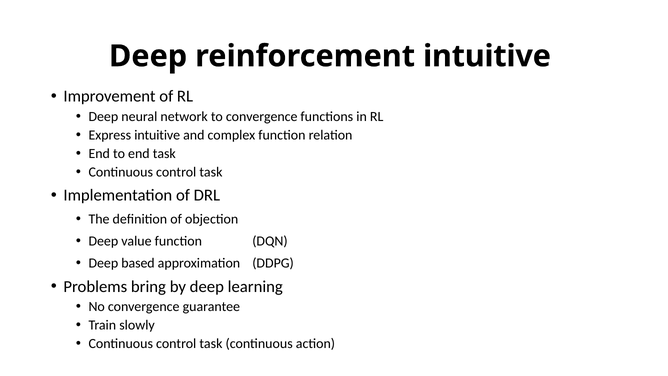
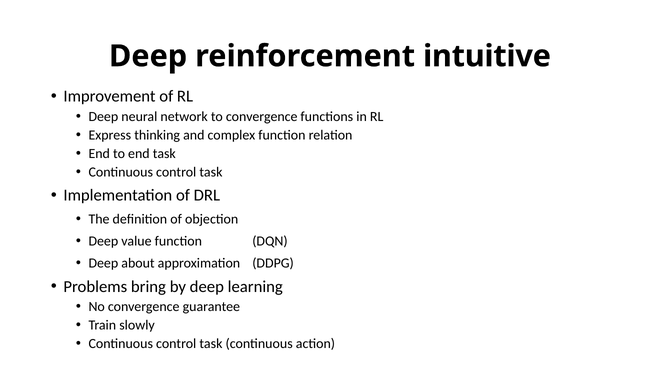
Express intuitive: intuitive -> thinking
based: based -> about
